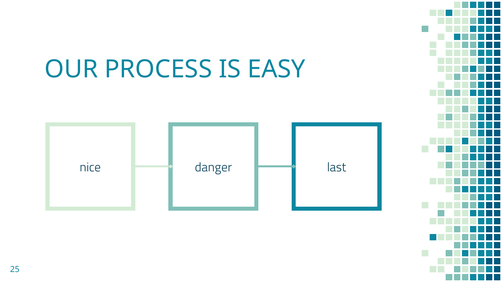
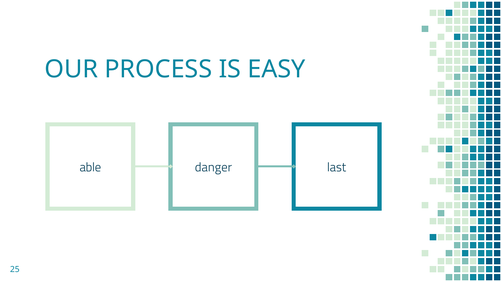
nice: nice -> able
